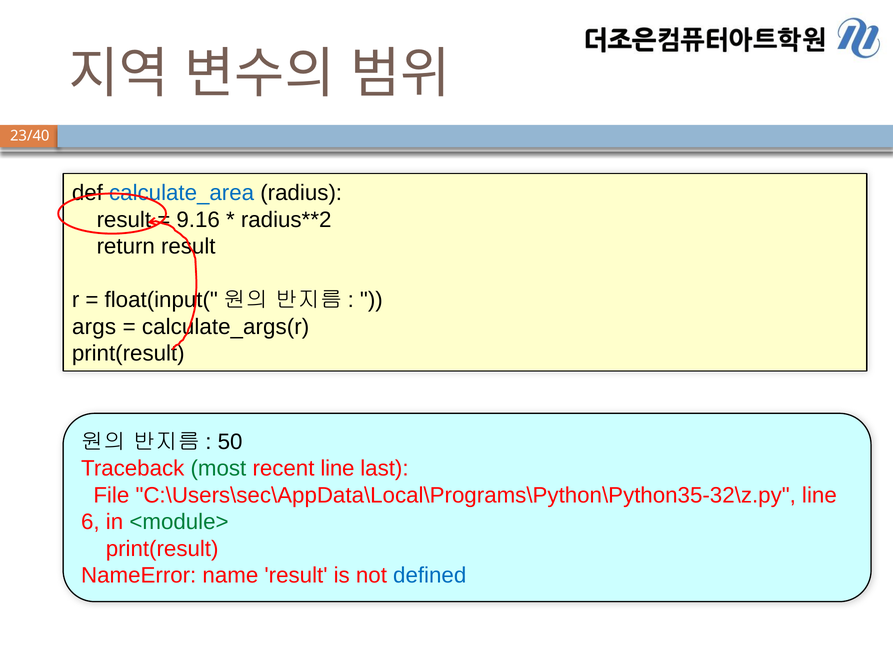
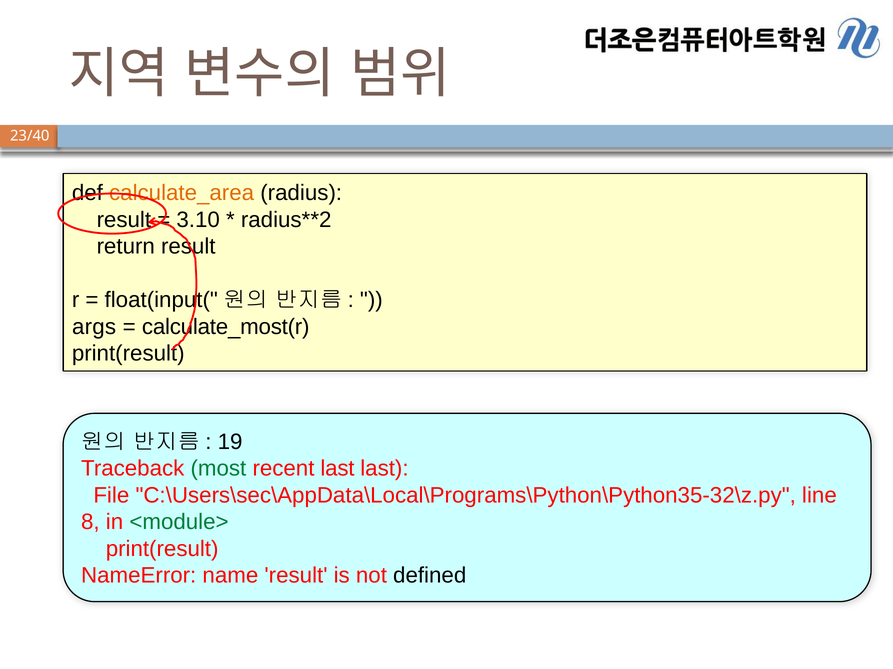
calculate_area colour: blue -> orange
9.16: 9.16 -> 3.10
calculate_args(r: calculate_args(r -> calculate_most(r
50: 50 -> 19
recent line: line -> last
6: 6 -> 8
defined colour: blue -> black
